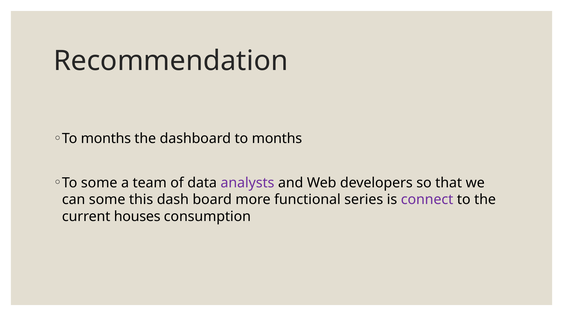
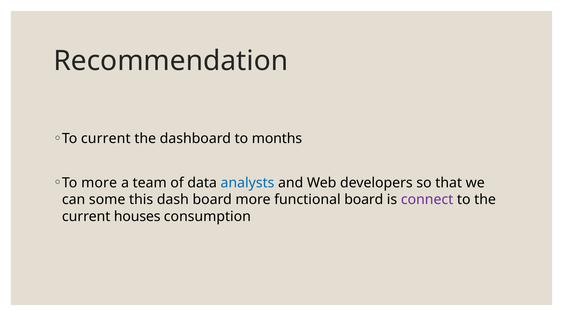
months at (106, 139): months -> current
To some: some -> more
analysts colour: purple -> blue
functional series: series -> board
